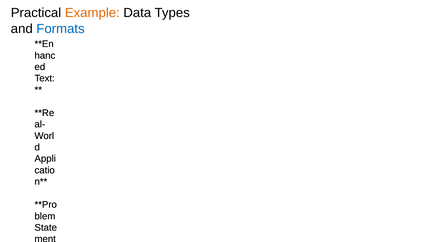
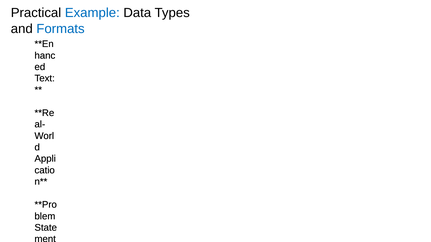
Example colour: orange -> blue
